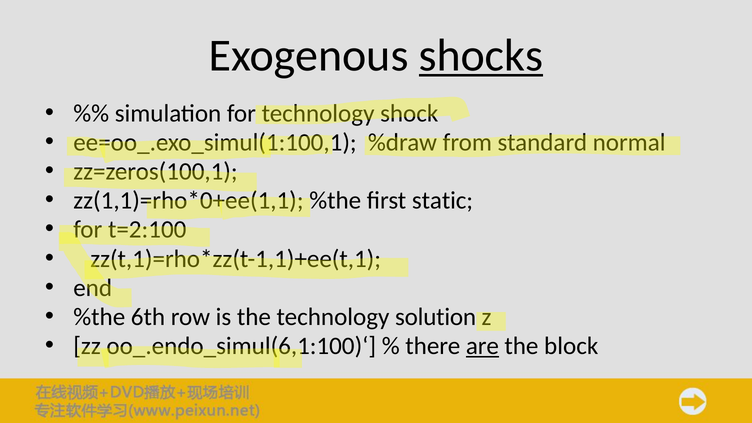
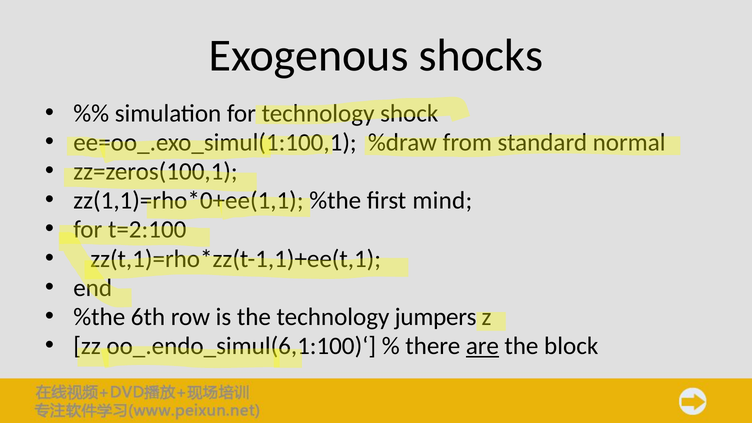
shocks underline: present -> none
static: static -> mind
solution: solution -> jumpers
